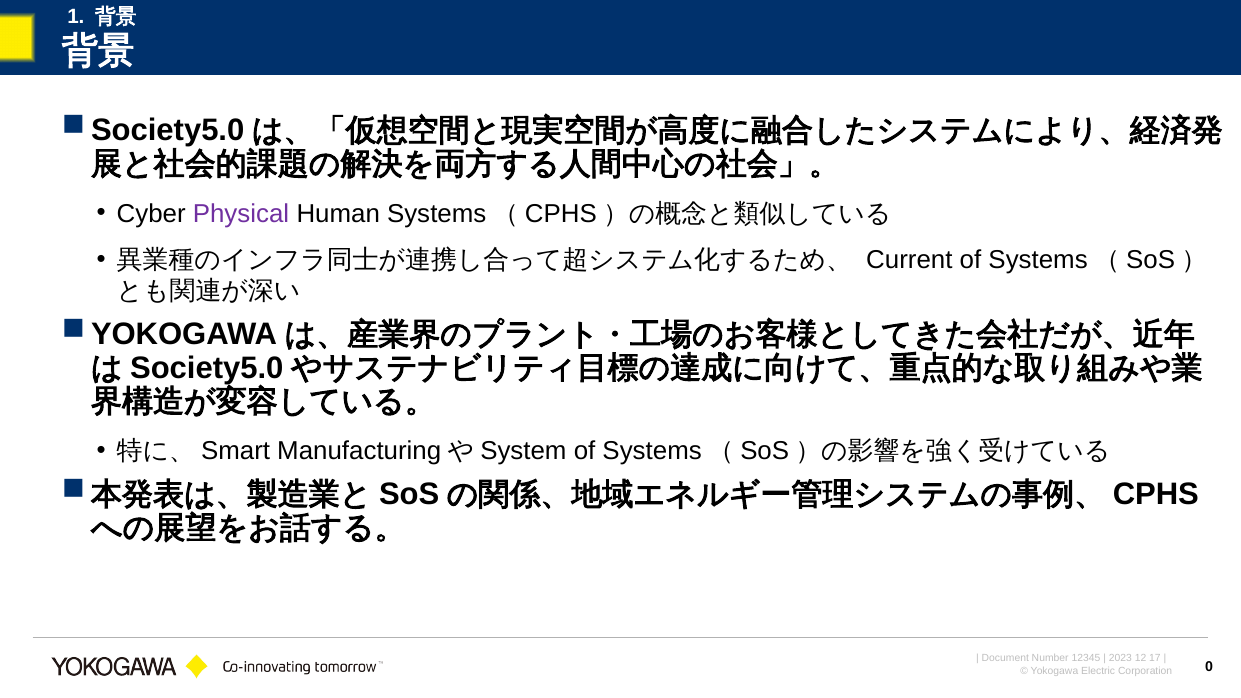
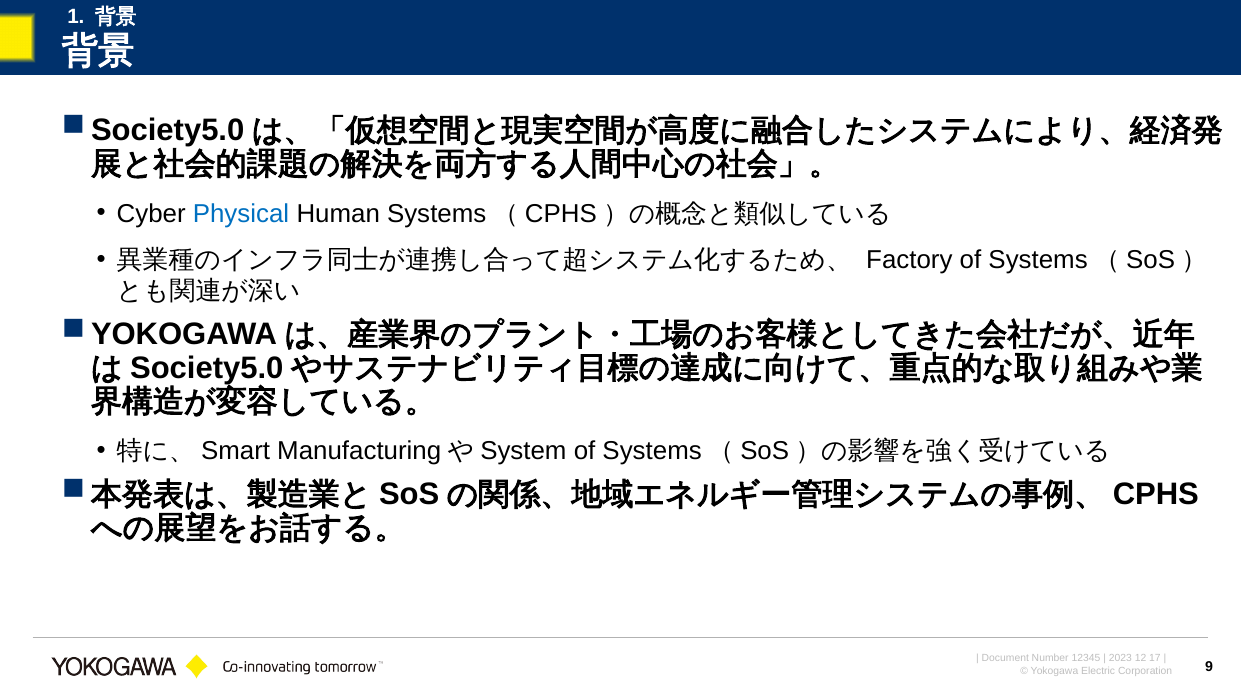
Physical colour: purple -> blue
Current: Current -> Factory
0: 0 -> 9
